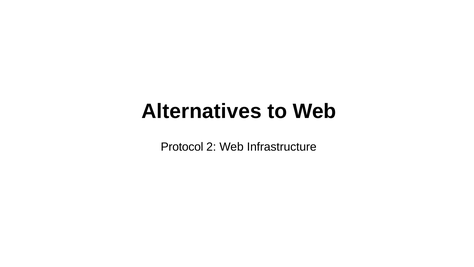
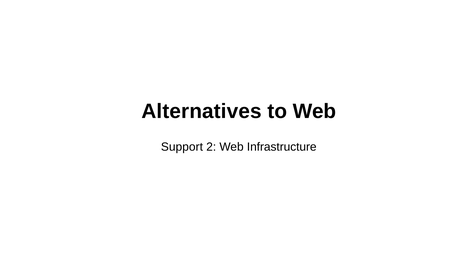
Protocol: Protocol -> Support
